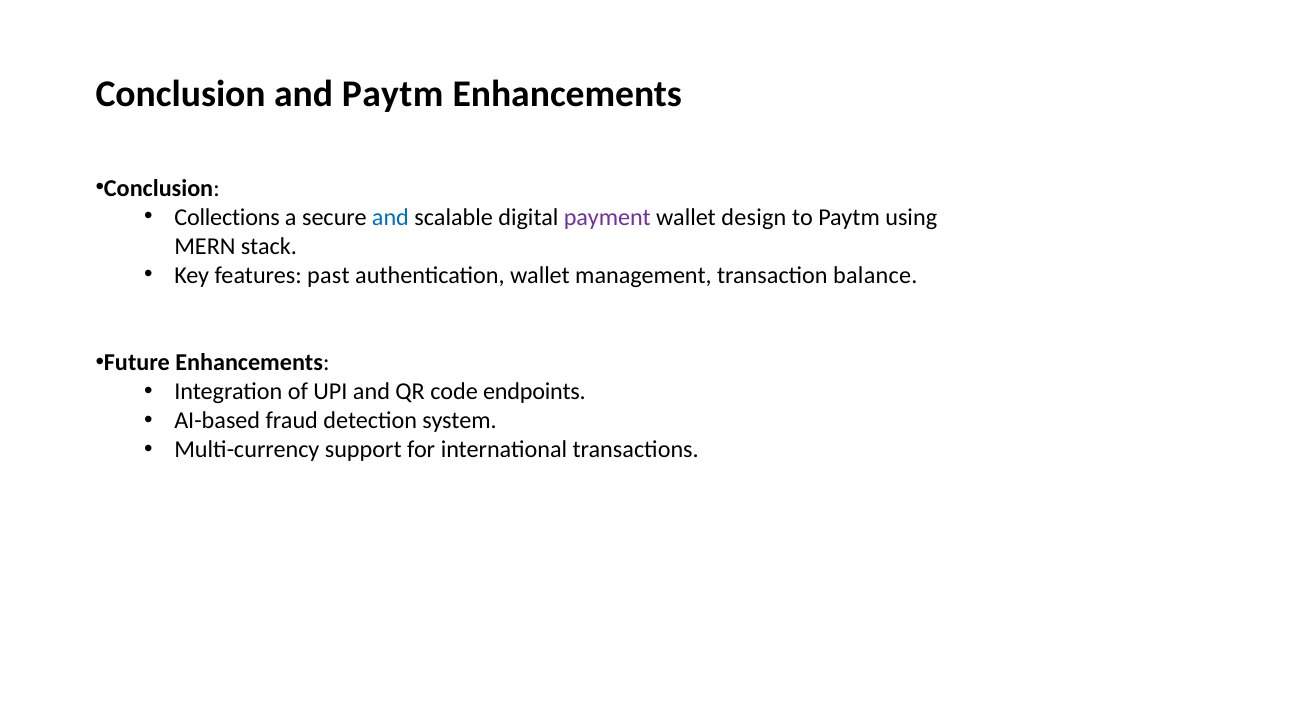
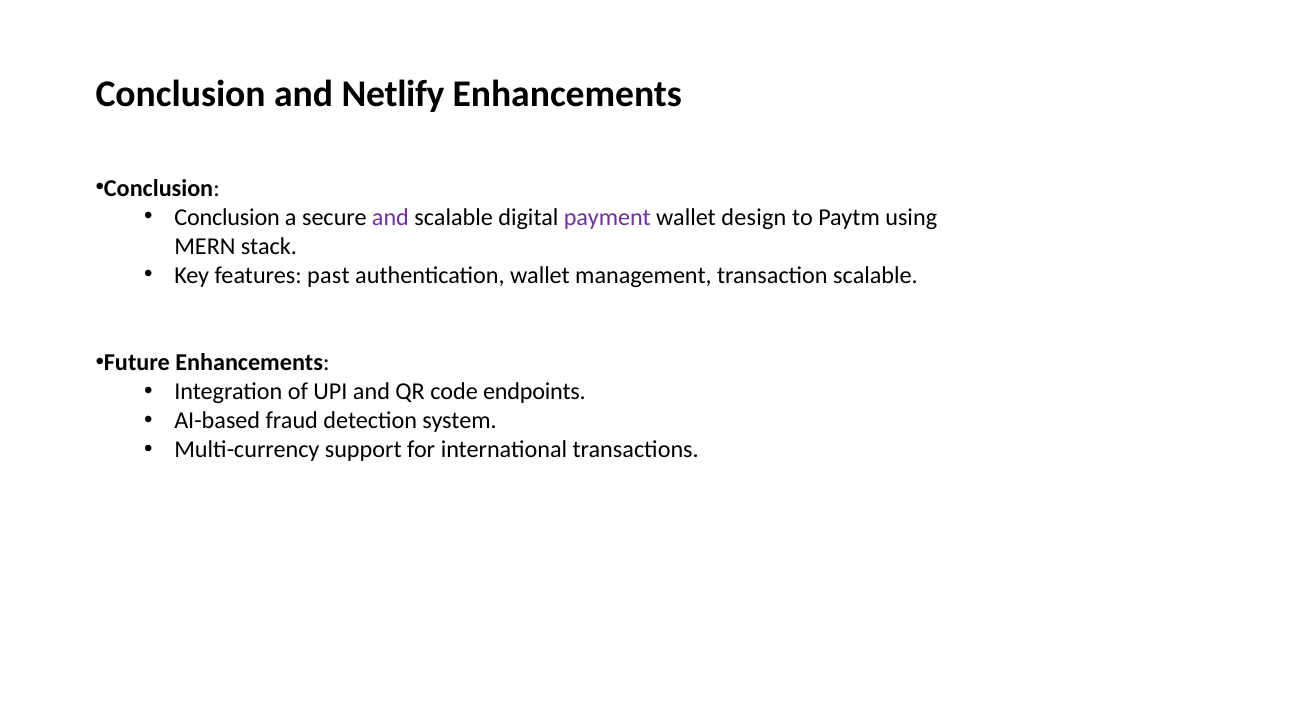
and Paytm: Paytm -> Netlify
Collections at (227, 217): Collections -> Conclusion
and at (390, 217) colour: blue -> purple
transaction balance: balance -> scalable
